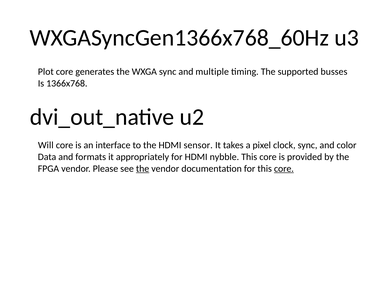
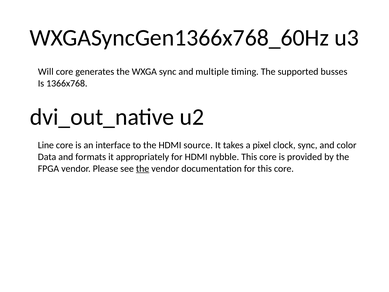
Plot: Plot -> Will
Will: Will -> Line
sensor: sensor -> source
core at (284, 168) underline: present -> none
